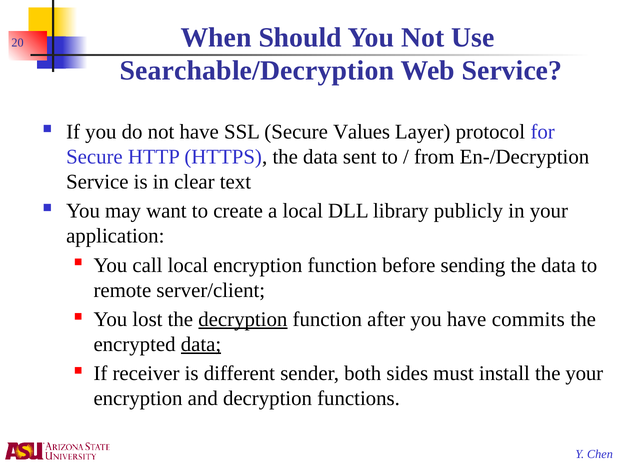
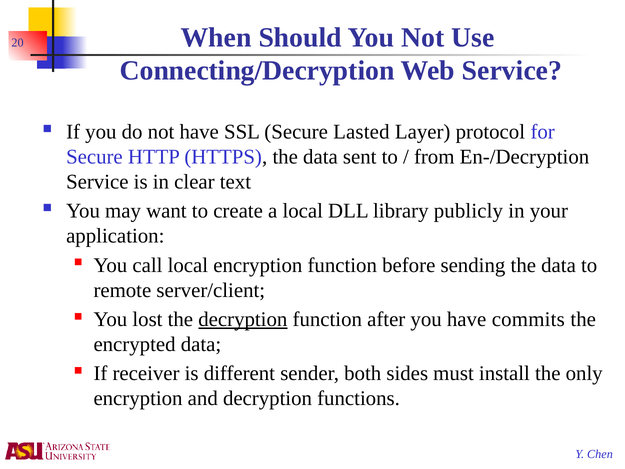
Searchable/Decryption: Searchable/Decryption -> Connecting/Decryption
Values: Values -> Lasted
data at (201, 344) underline: present -> none
the your: your -> only
